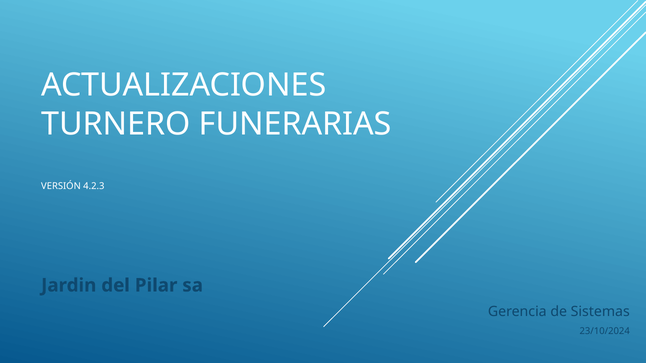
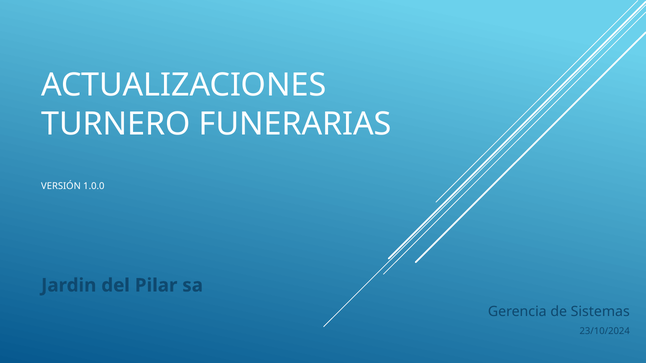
4.2.3: 4.2.3 -> 1.0.0
